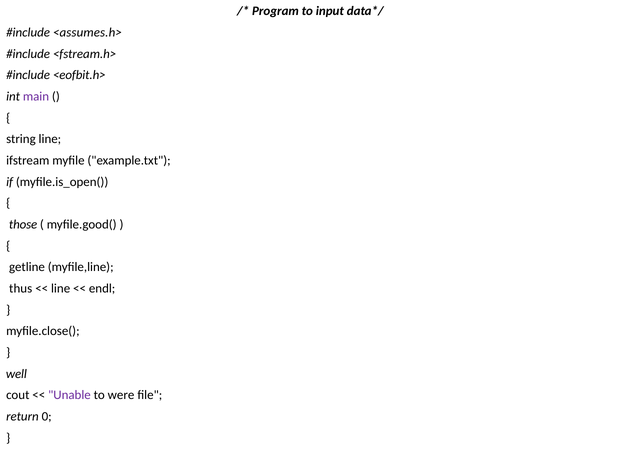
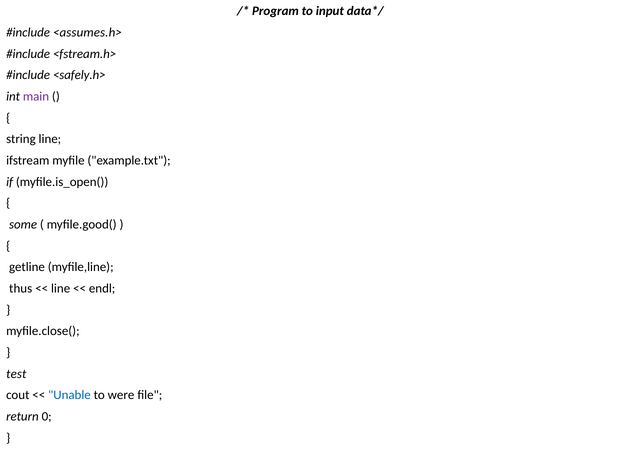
<eofbit.h>: <eofbit.h> -> <safely.h>
those: those -> some
well: well -> test
Unable colour: purple -> blue
